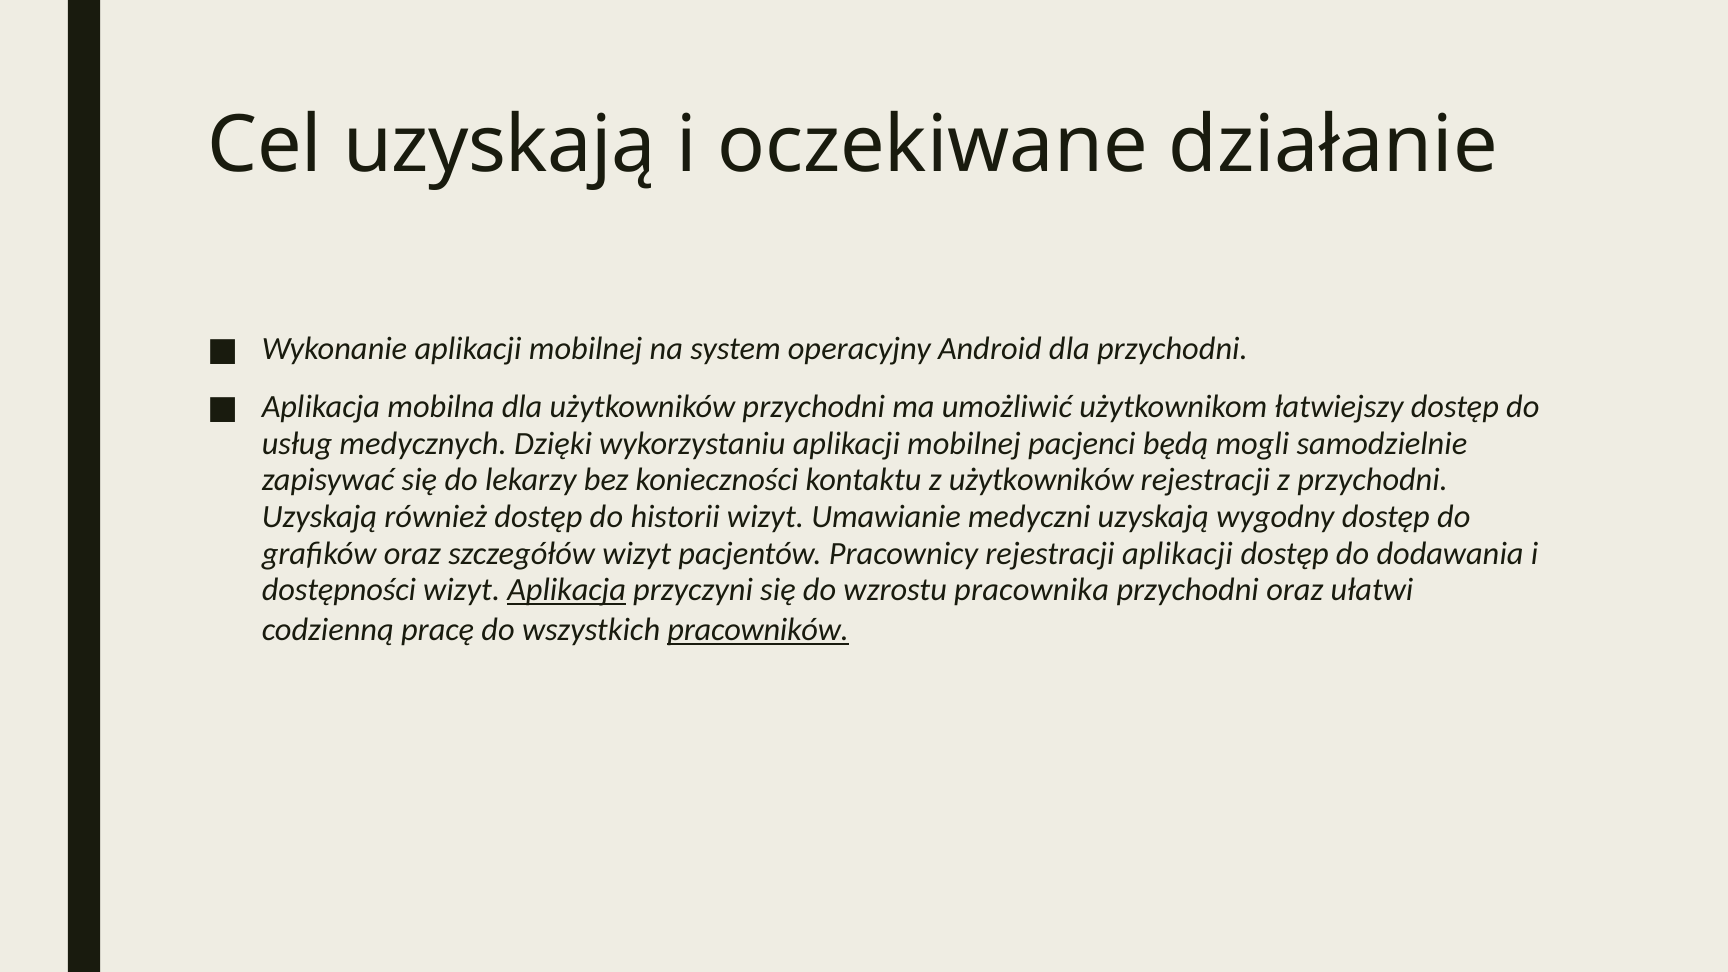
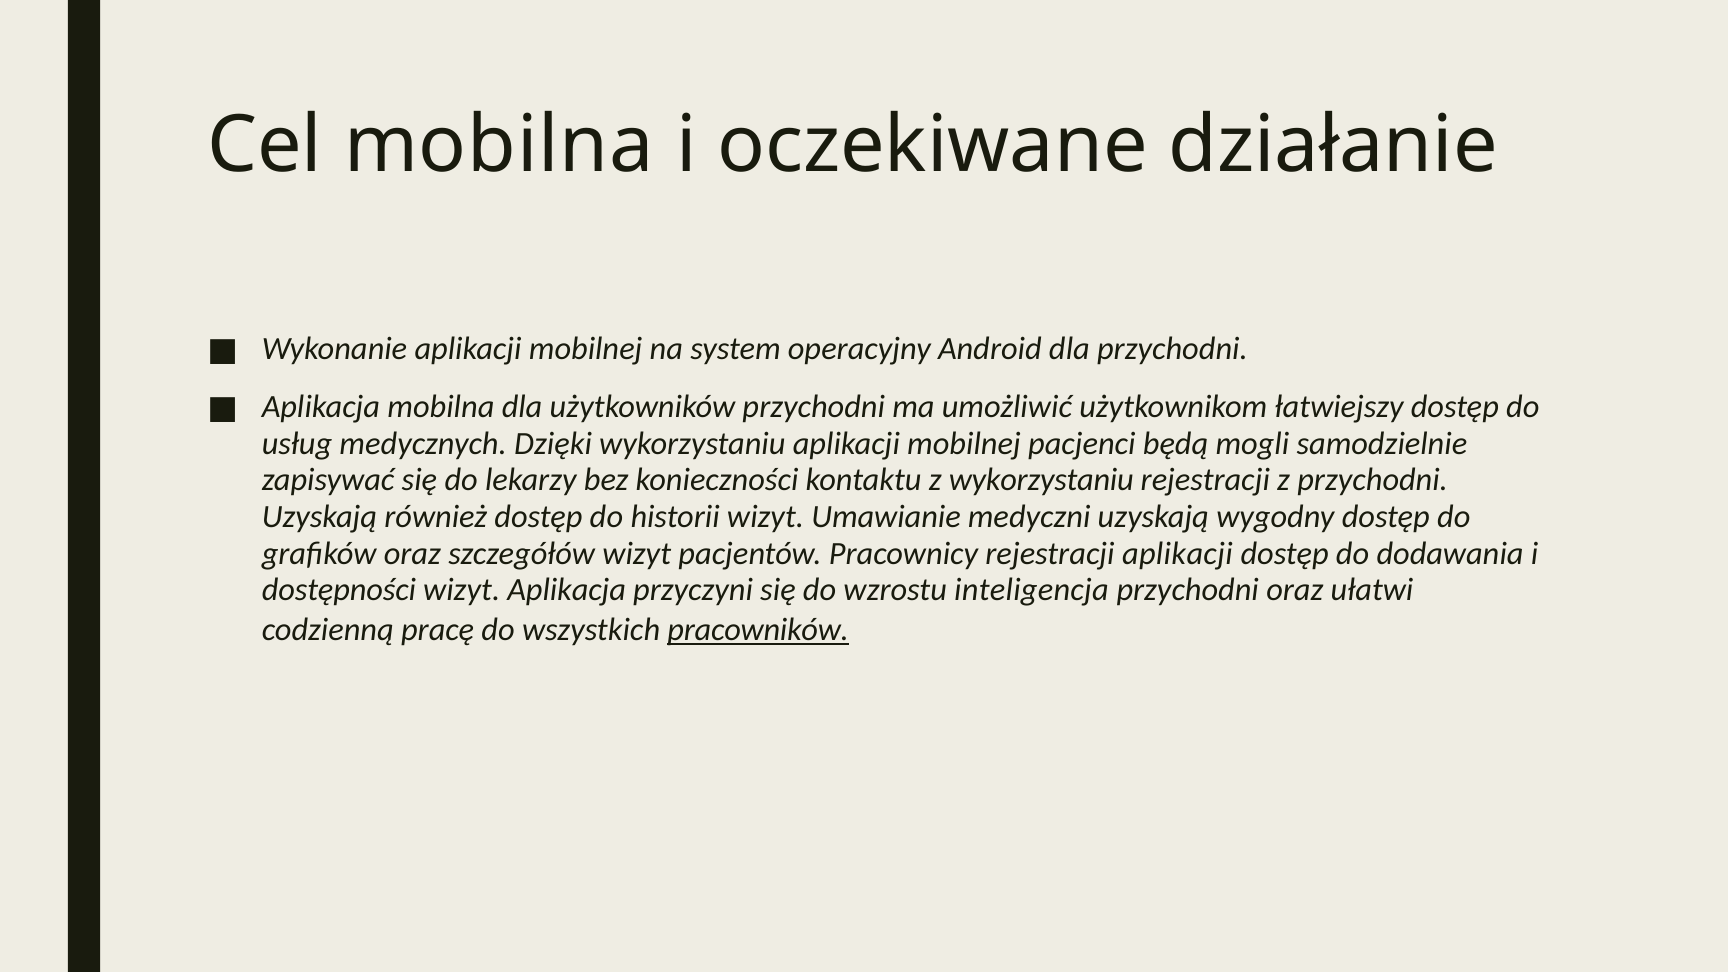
Cel uzyskają: uzyskają -> mobilna
z użytkowników: użytkowników -> wykorzystaniu
Aplikacja at (567, 590) underline: present -> none
pracownika: pracownika -> inteligencja
